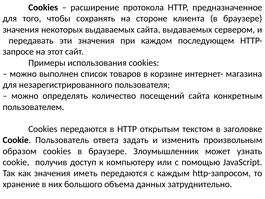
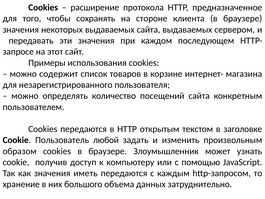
выполнен: выполнен -> содержит
ответа: ответа -> любой
